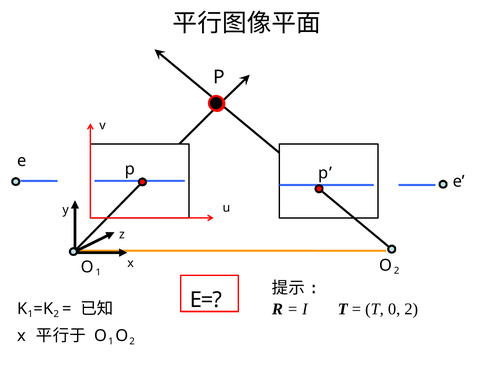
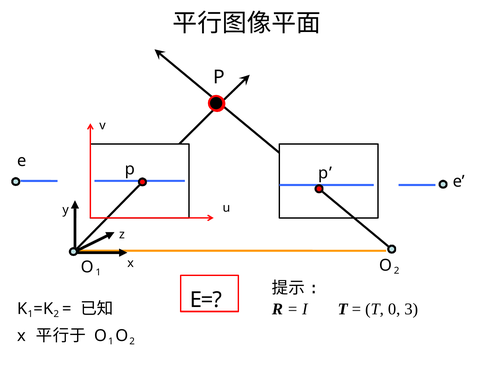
0 2: 2 -> 3
